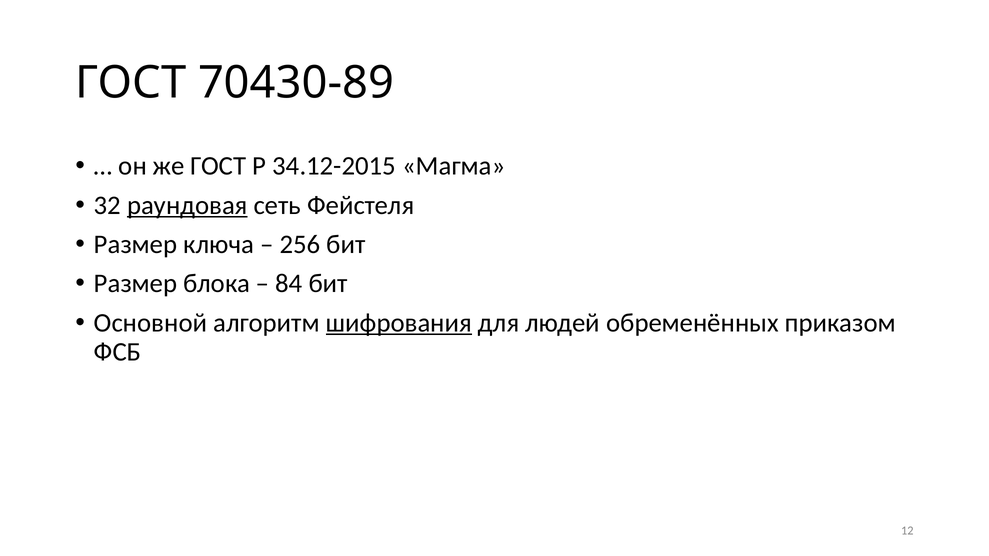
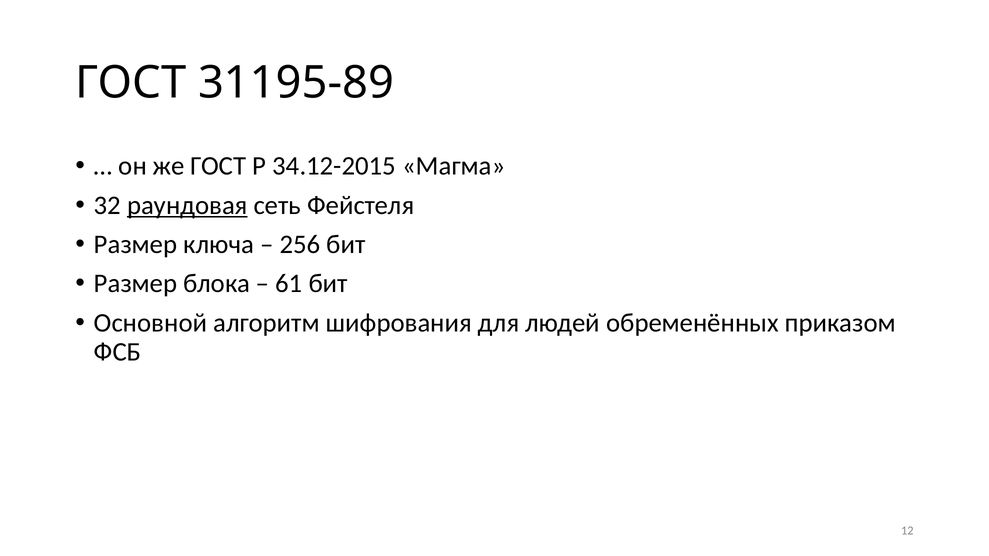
70430-89: 70430-89 -> 31195-89
84: 84 -> 61
шифрования underline: present -> none
